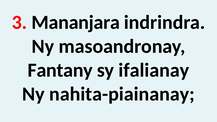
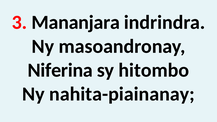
Fantany: Fantany -> Niferina
ifalianay: ifalianay -> hitombo
